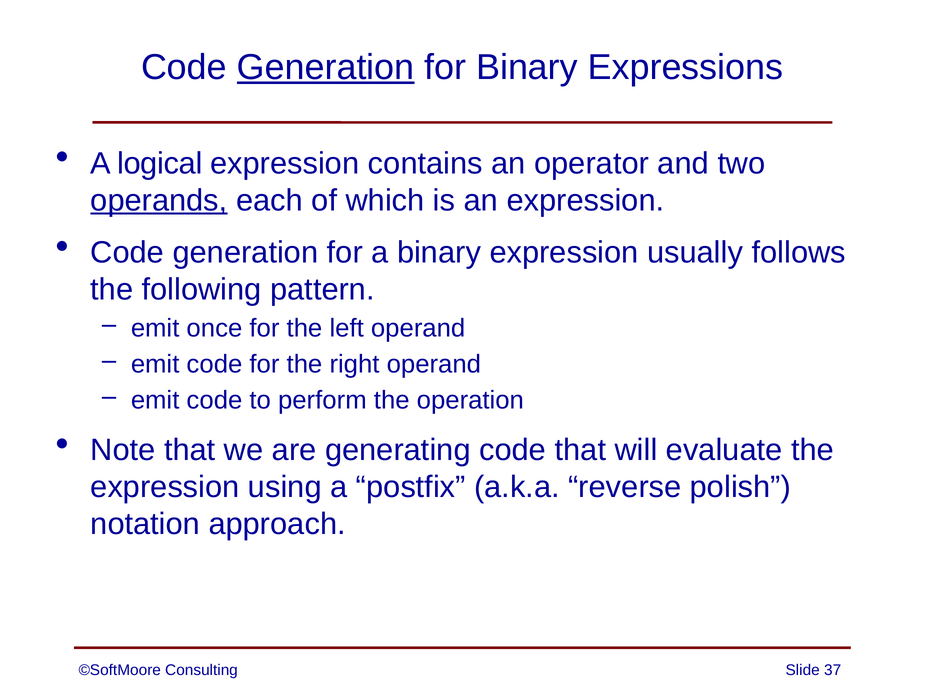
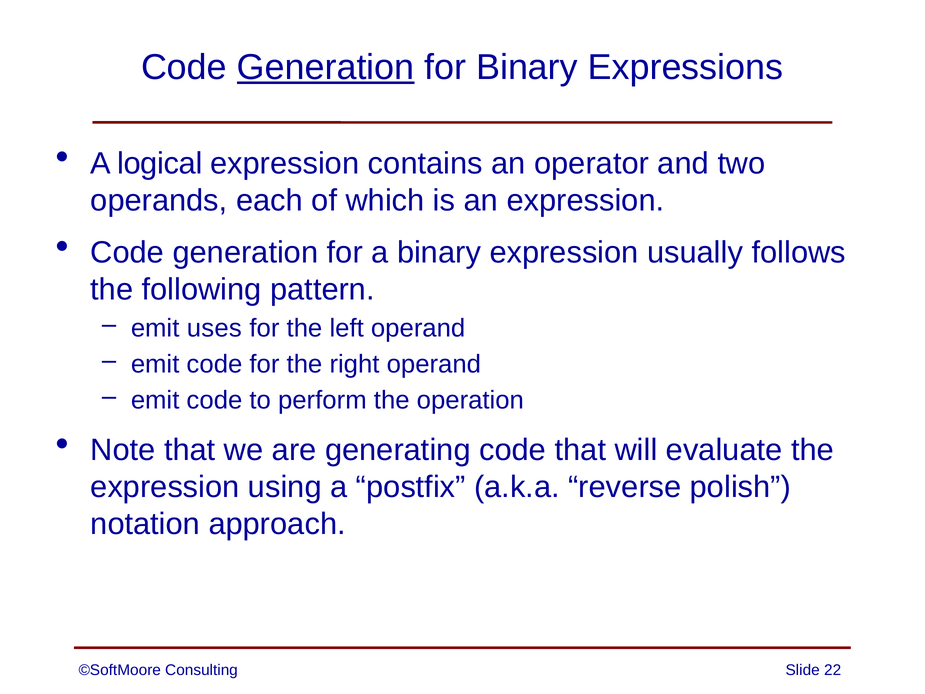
operands underline: present -> none
once: once -> uses
37: 37 -> 22
